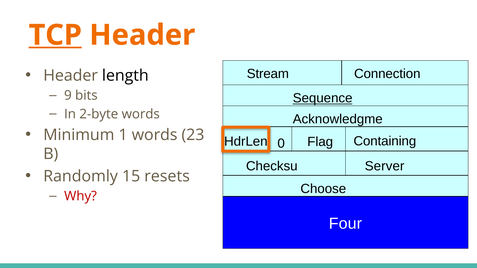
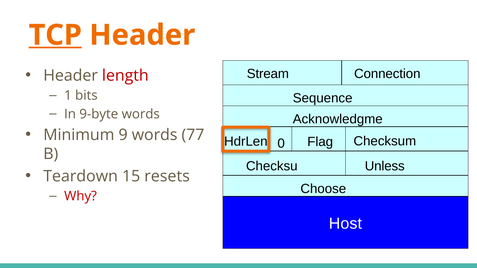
length colour: black -> red
9: 9 -> 1
Sequence underline: present -> none
2-byte: 2-byte -> 9-byte
1: 1 -> 9
23: 23 -> 77
Containing: Containing -> Checksum
Server: Server -> Unless
Randomly: Randomly -> Teardown
Four: Four -> Host
